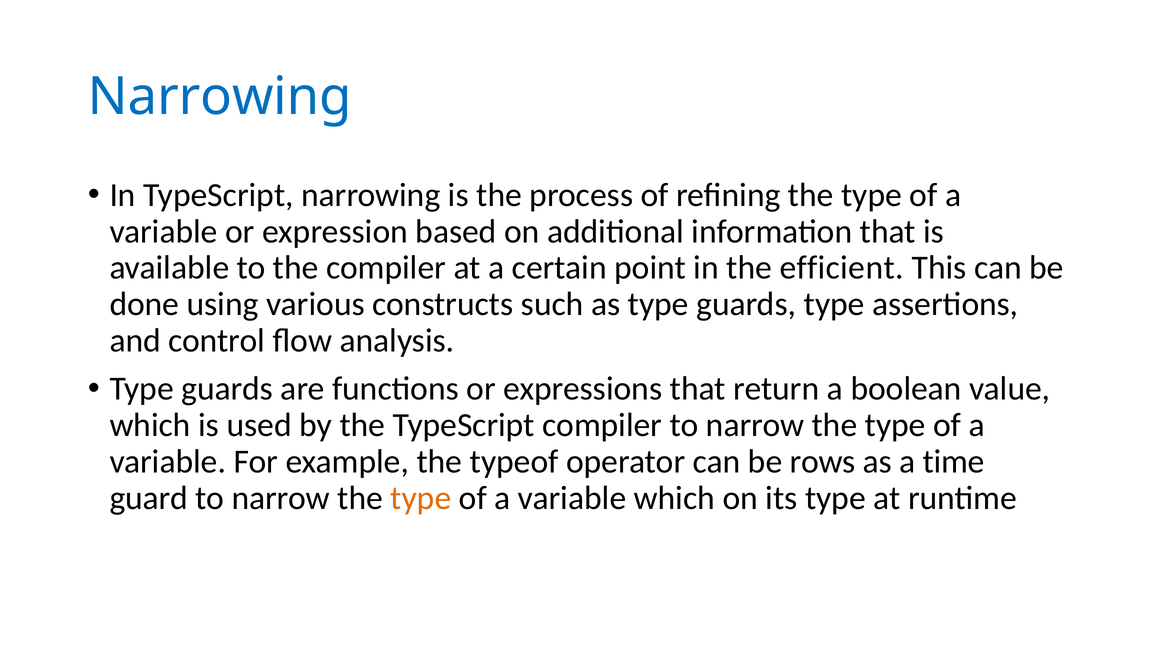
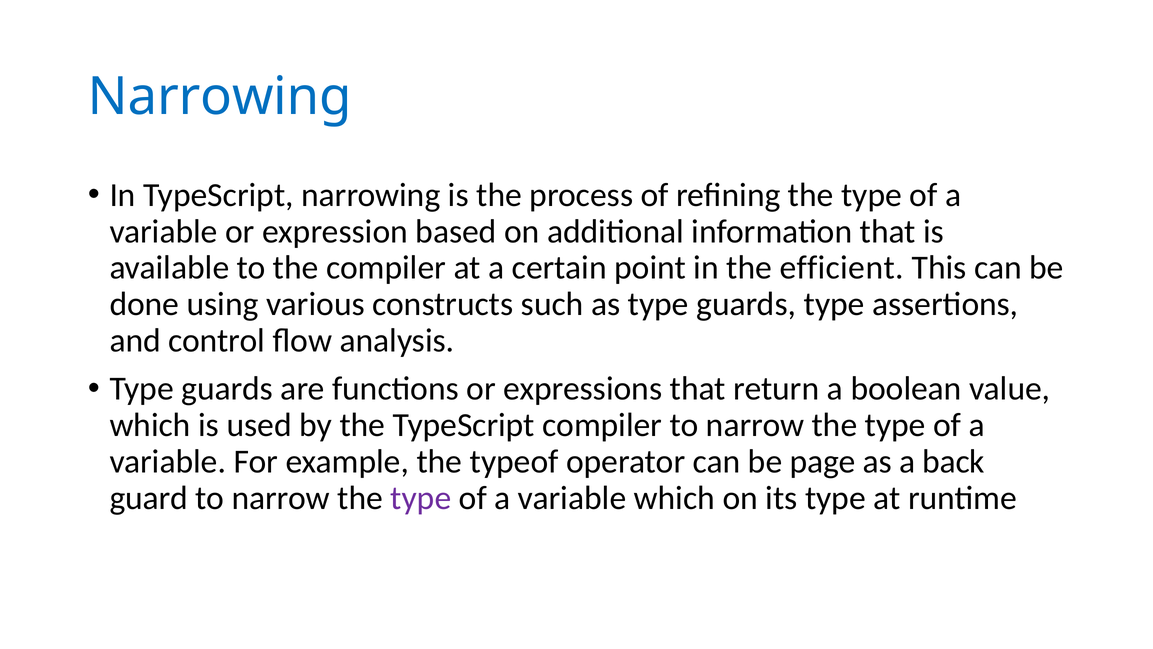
rows: rows -> page
time: time -> back
type at (421, 498) colour: orange -> purple
